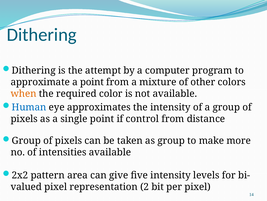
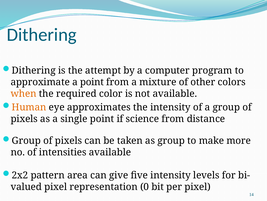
Human colour: blue -> orange
control: control -> science
2: 2 -> 0
